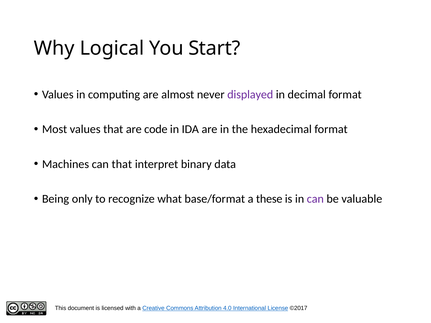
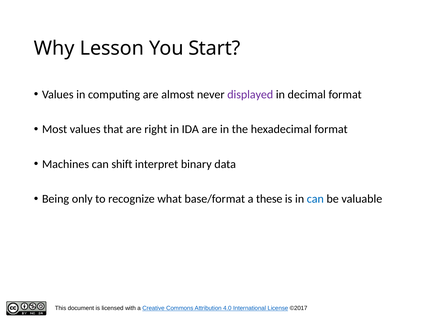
Logical: Logical -> Lesson
code: code -> right
can that: that -> shift
can at (315, 199) colour: purple -> blue
